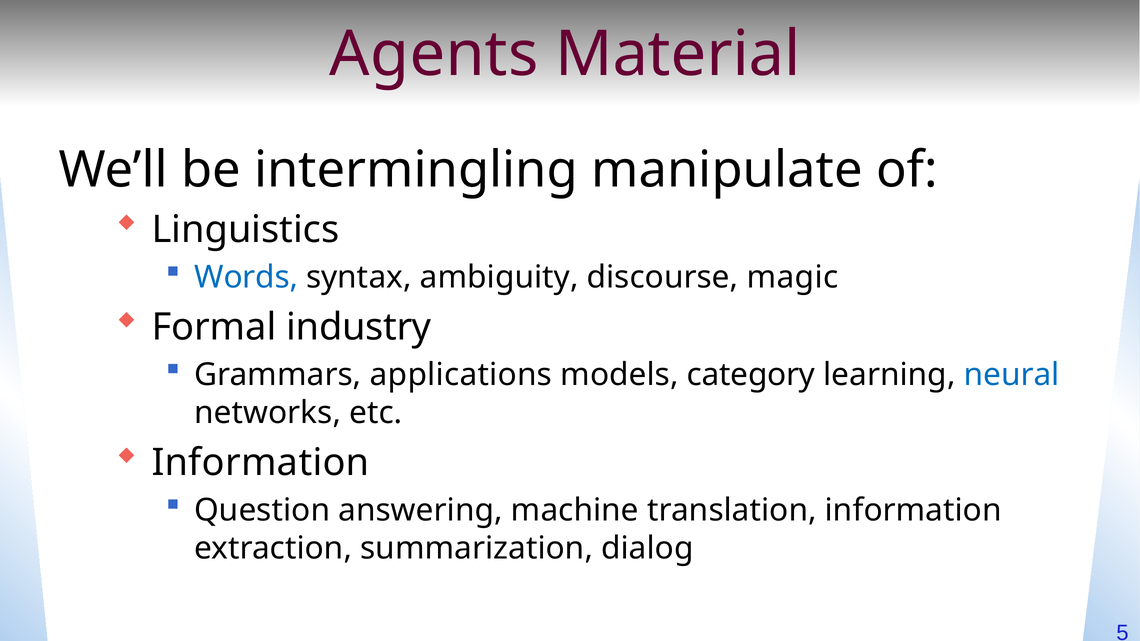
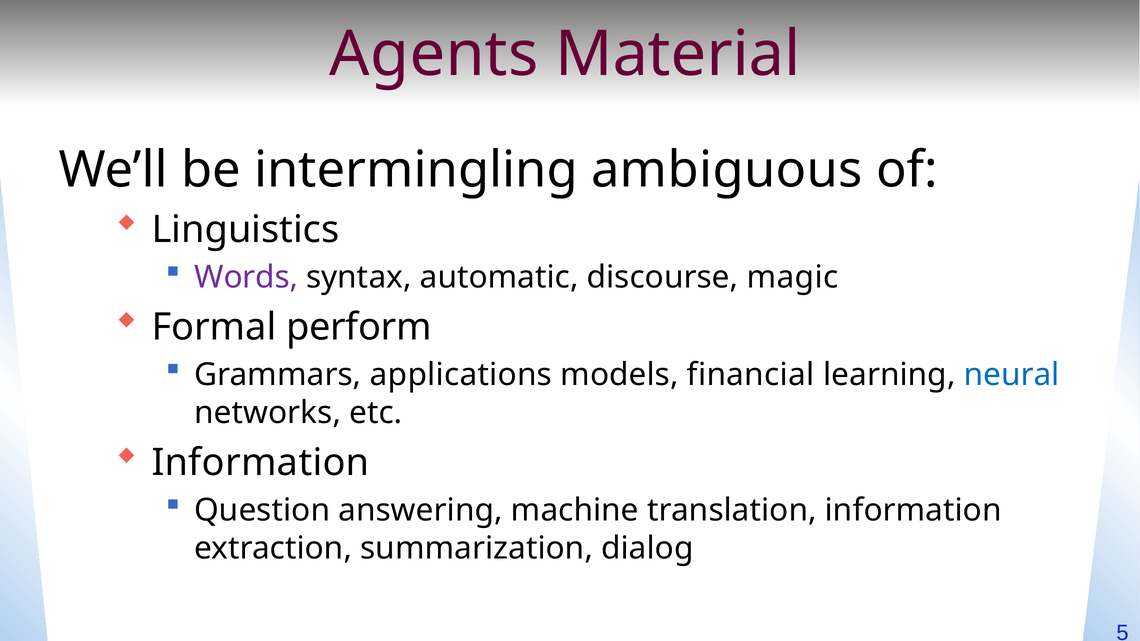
manipulate: manipulate -> ambiguous
Words colour: blue -> purple
ambiguity: ambiguity -> automatic
industry: industry -> perform
category: category -> financial
